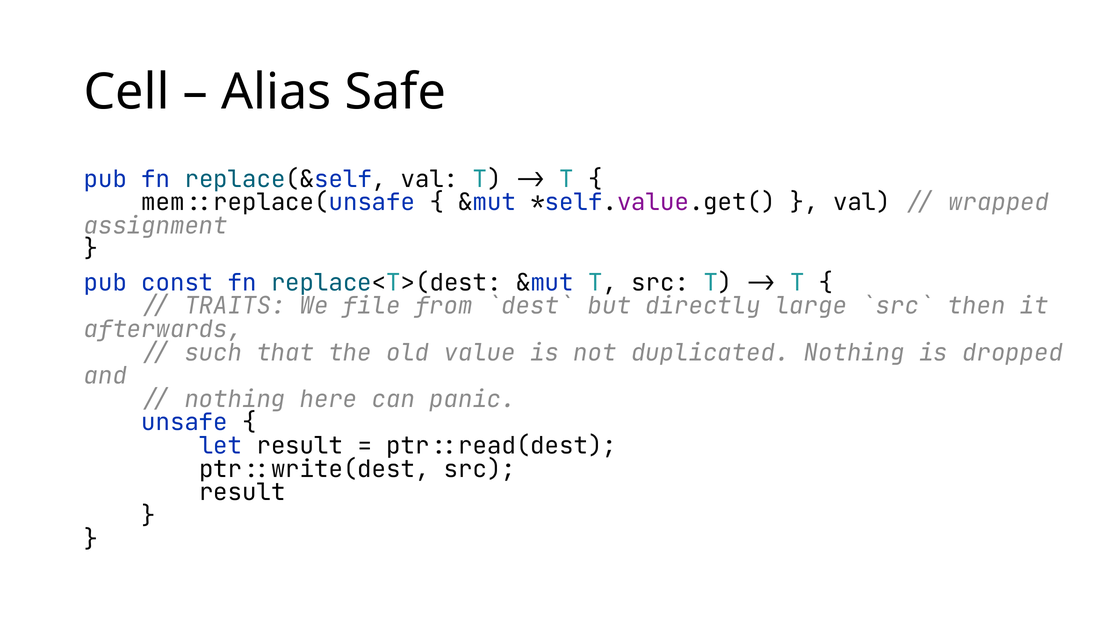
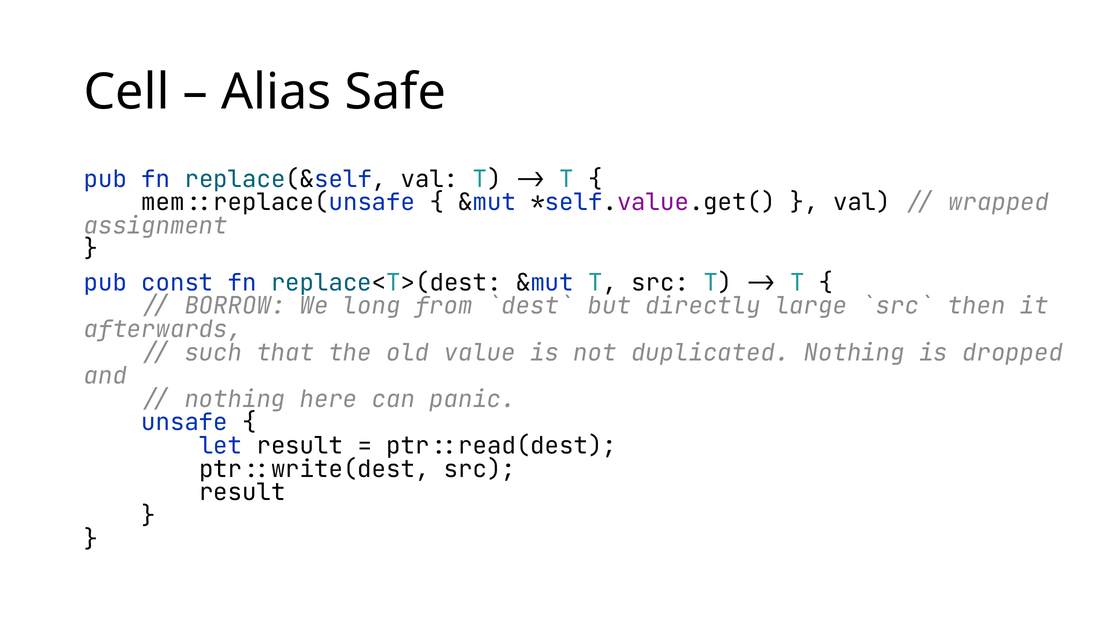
TRAITS: TRAITS -> BORROW
file: file -> long
